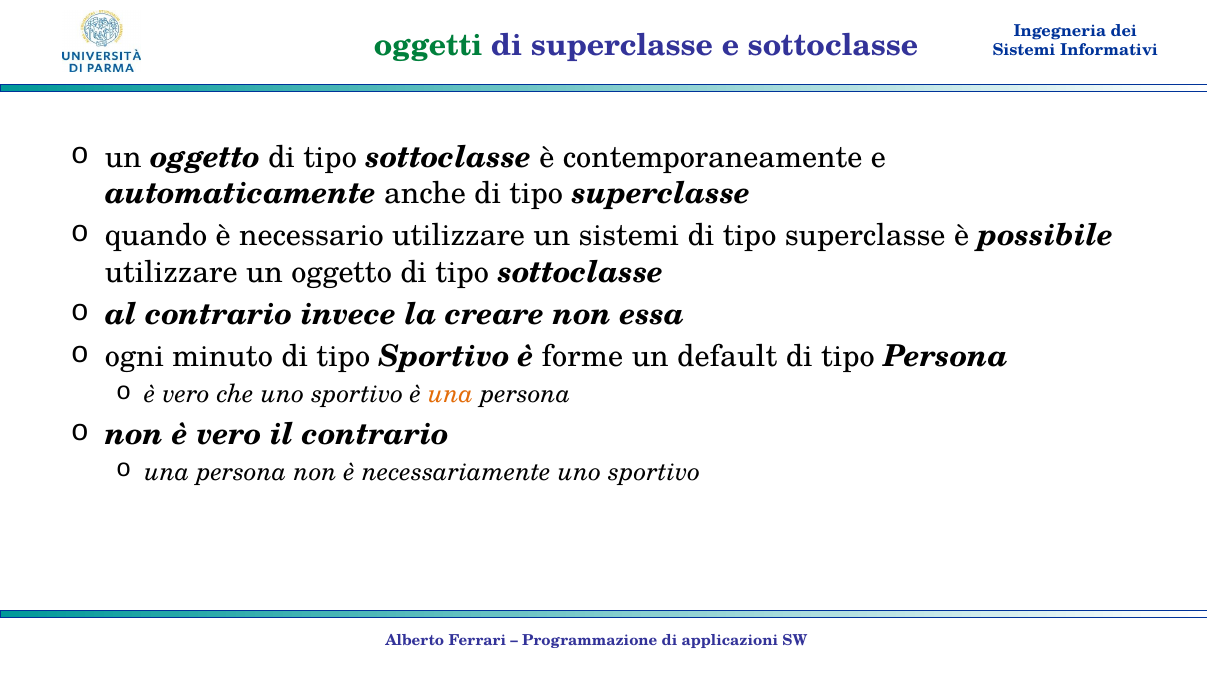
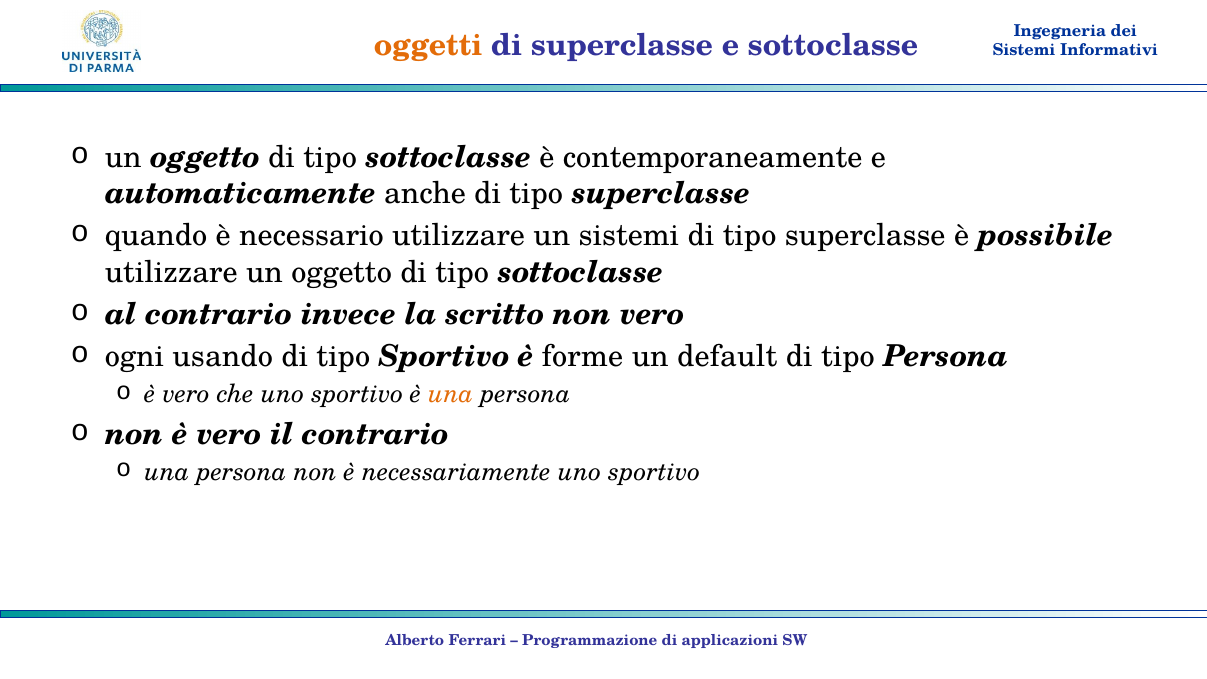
oggetti colour: green -> orange
creare: creare -> scritto
non essa: essa -> vero
minuto: minuto -> usando
